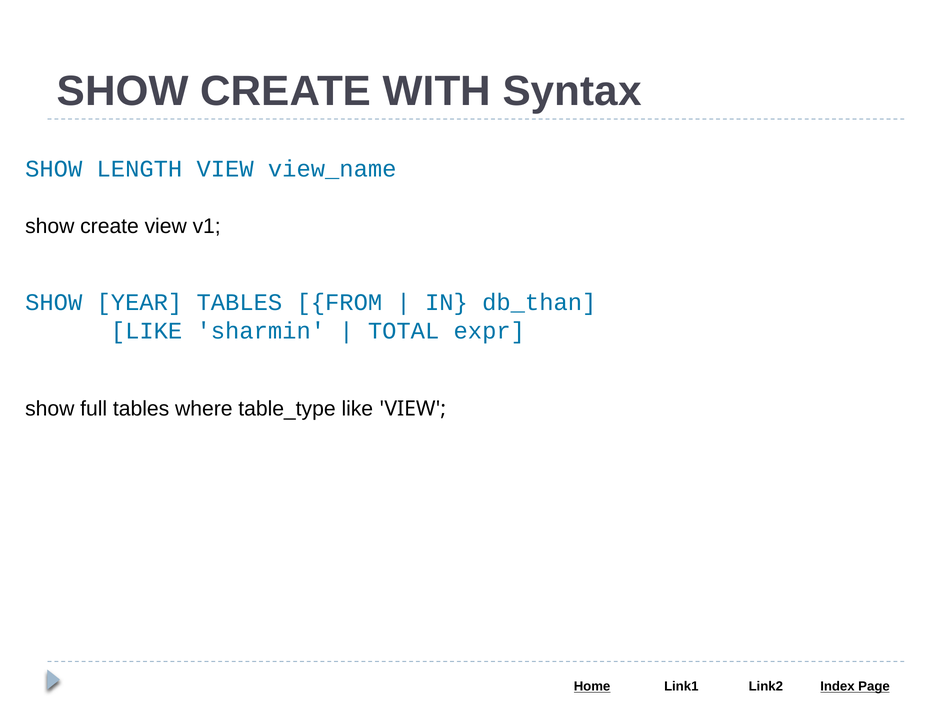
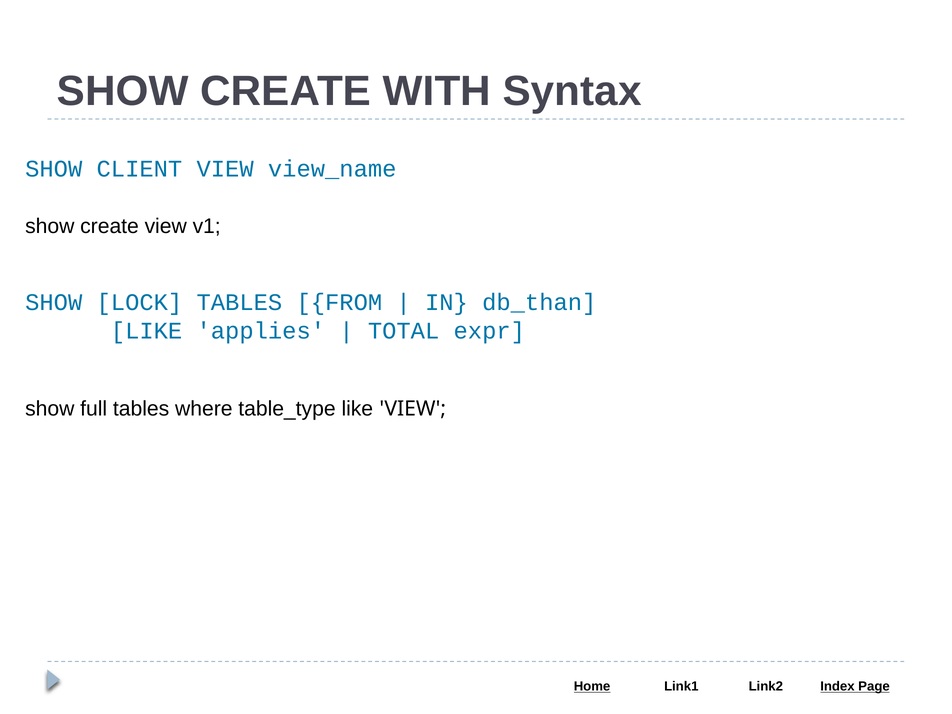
LENGTH: LENGTH -> CLIENT
YEAR: YEAR -> LOCK
sharmin: sharmin -> applies
